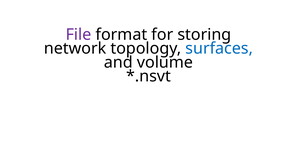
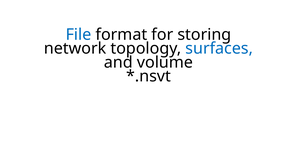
File colour: purple -> blue
